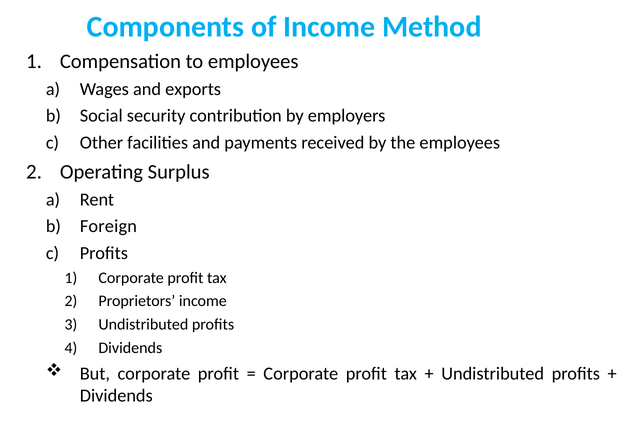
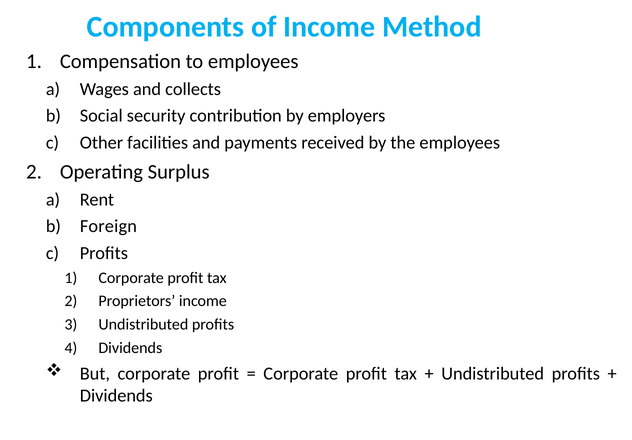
exports: exports -> collects
